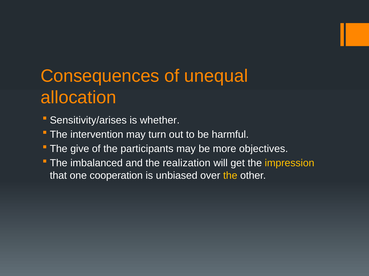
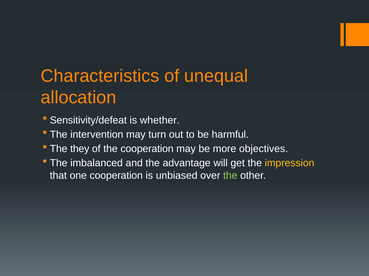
Consequences: Consequences -> Characteristics
Sensitivity/arises: Sensitivity/arises -> Sensitivity/defeat
give: give -> they
the participants: participants -> cooperation
realization: realization -> advantage
the at (230, 176) colour: yellow -> light green
